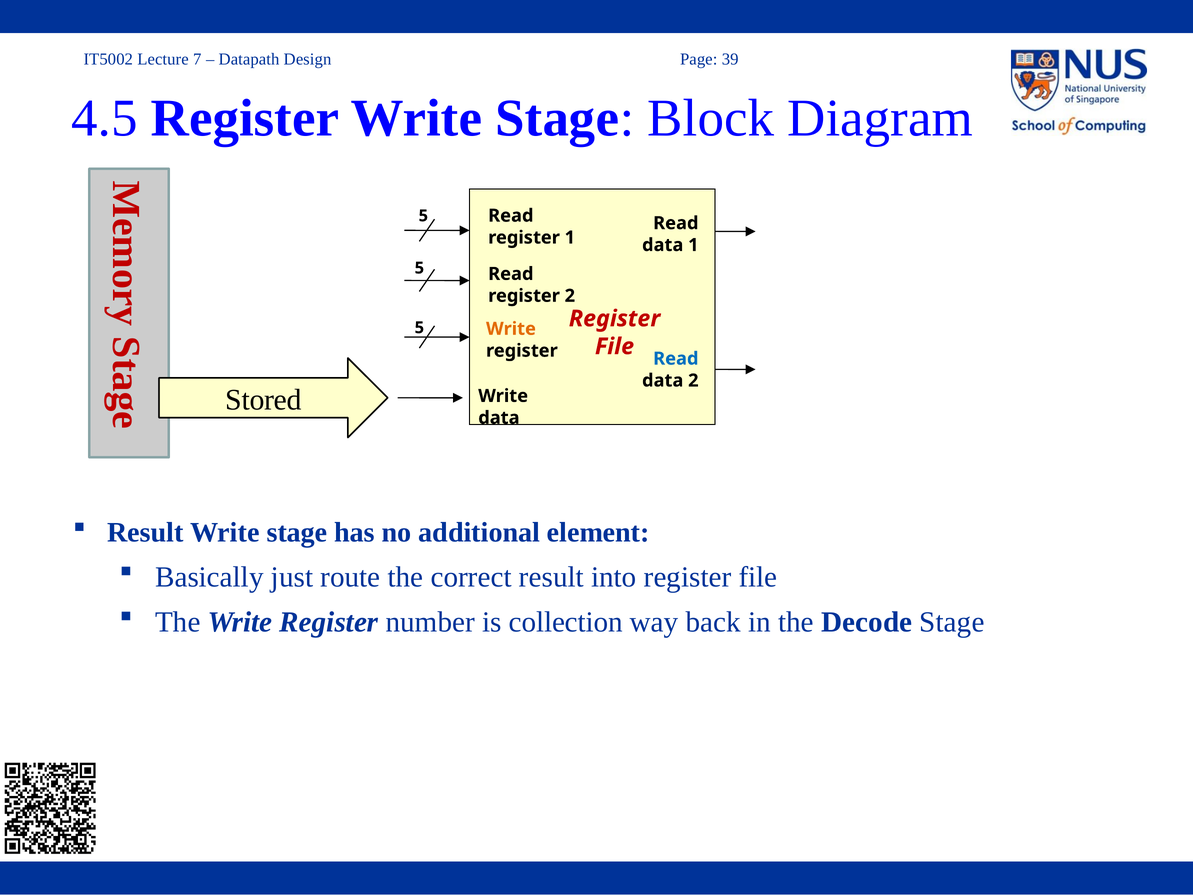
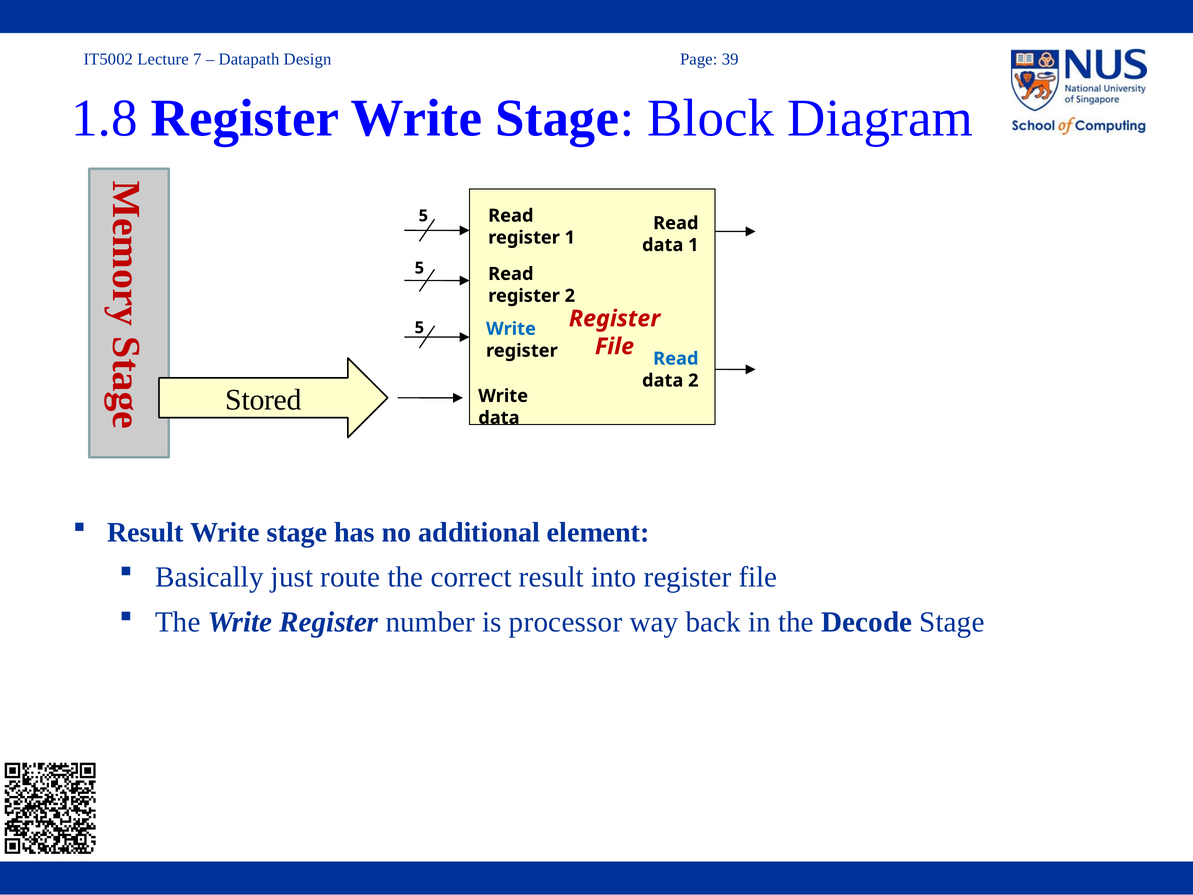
4.5: 4.5 -> 1.8
Write at (511, 329) colour: orange -> blue
is collection: collection -> processor
